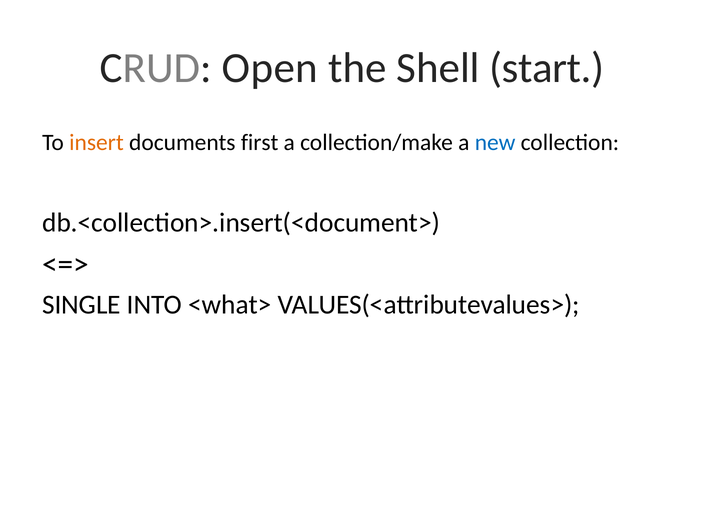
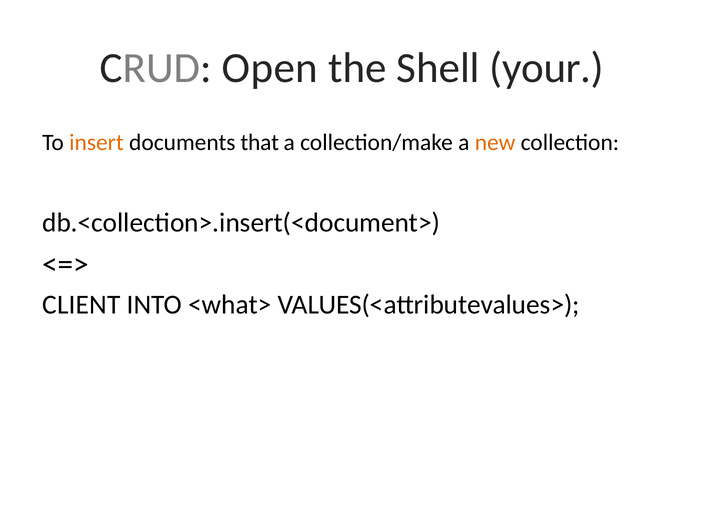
start: start -> your
first: first -> that
new colour: blue -> orange
SINGLE: SINGLE -> CLIENT
